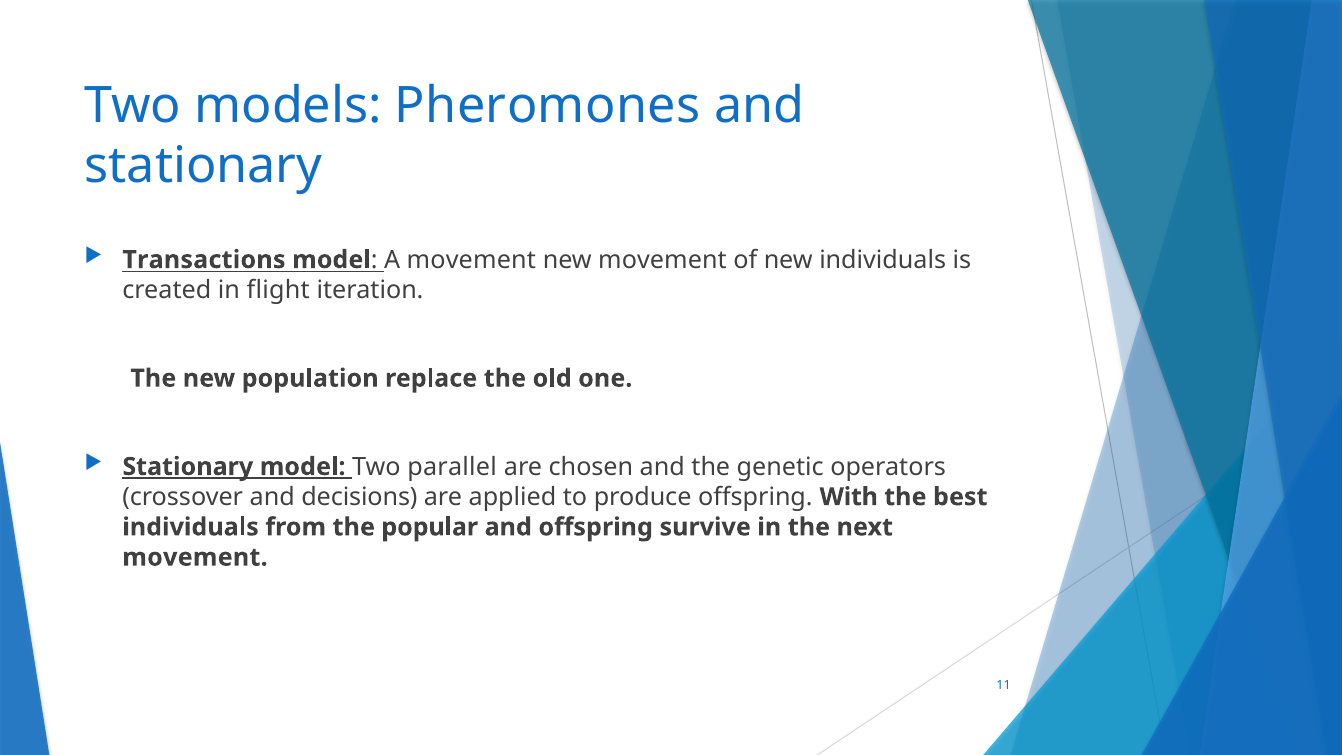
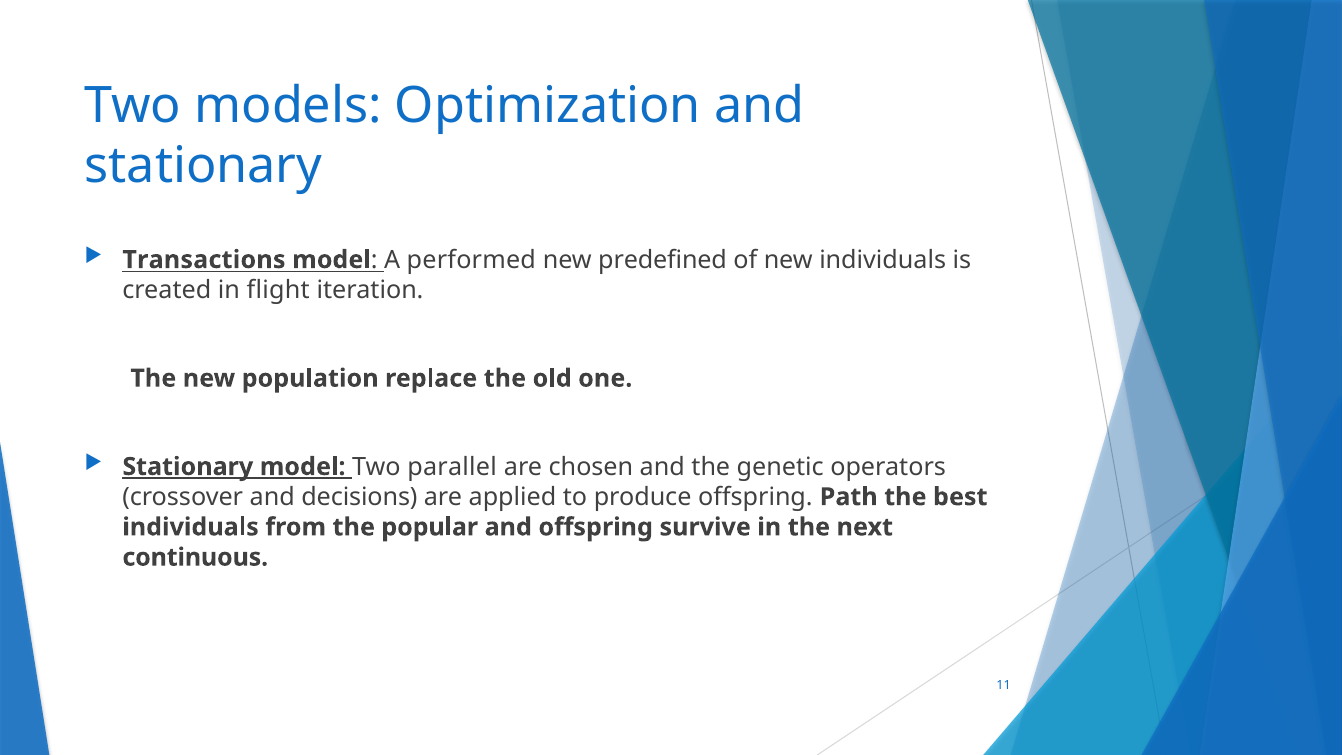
Pheromones: Pheromones -> Optimization
A movement: movement -> performed
new movement: movement -> predefined
With: With -> Path
movement at (195, 557): movement -> continuous
